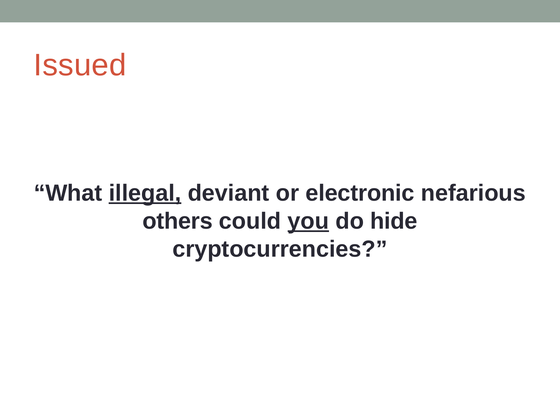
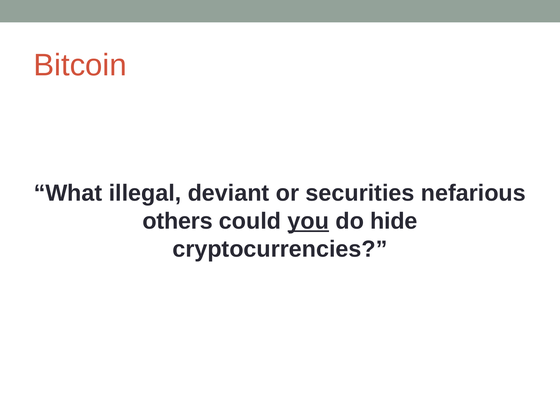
Issued: Issued -> Bitcoin
illegal underline: present -> none
electronic: electronic -> securities
